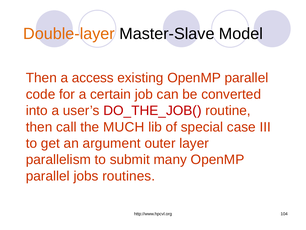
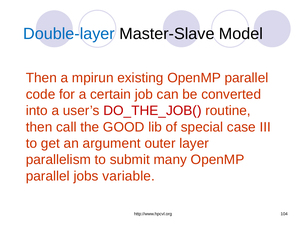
Double-layer colour: orange -> blue
access: access -> mpirun
MUCH: MUCH -> GOOD
routines: routines -> variable
